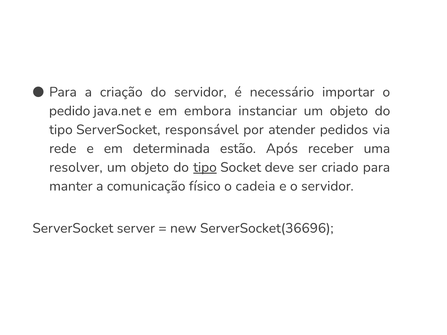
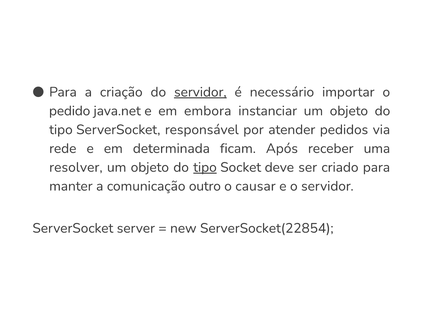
servidor at (200, 92) underline: none -> present
estão: estão -> ficam
físico: físico -> outro
cadeia: cadeia -> causar
ServerSocket(36696: ServerSocket(36696 -> ServerSocket(22854
